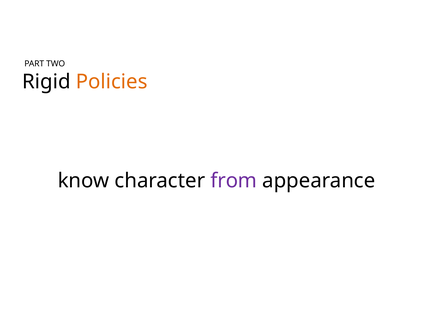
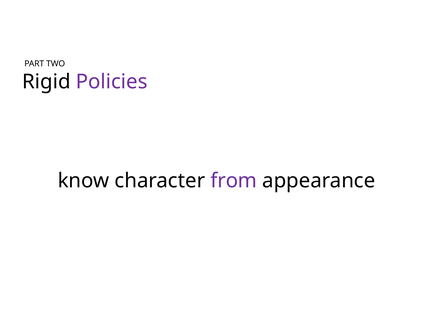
Policies colour: orange -> purple
